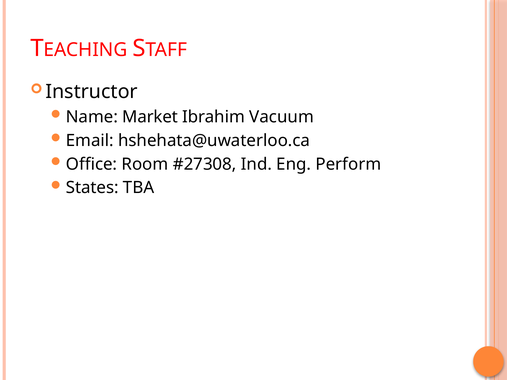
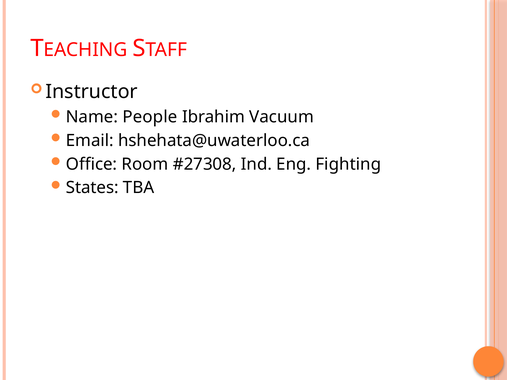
Market: Market -> People
Perform: Perform -> Fighting
